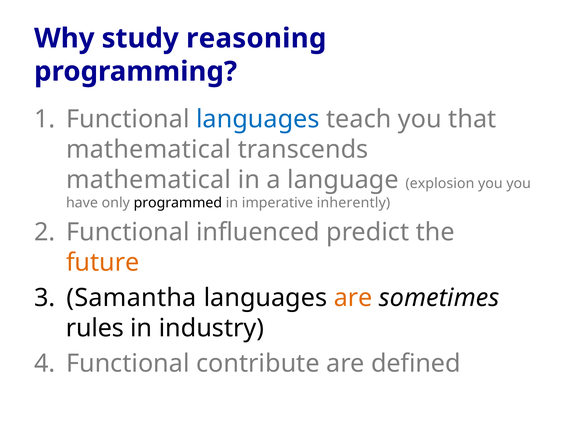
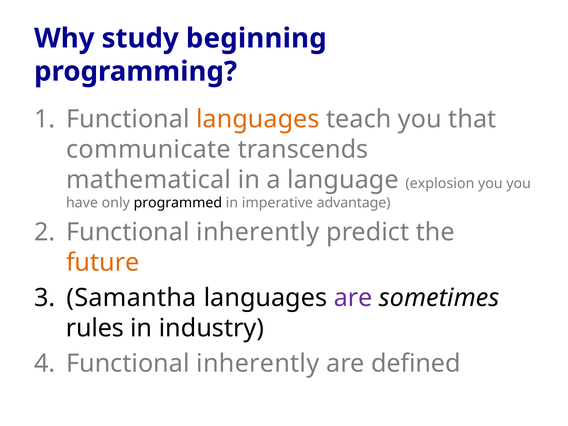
reasoning: reasoning -> beginning
languages at (258, 119) colour: blue -> orange
mathematical at (149, 150): mathematical -> communicate
inherently: inherently -> advantage
influenced at (258, 232): influenced -> inherently
are at (353, 298) colour: orange -> purple
contribute at (258, 364): contribute -> inherently
